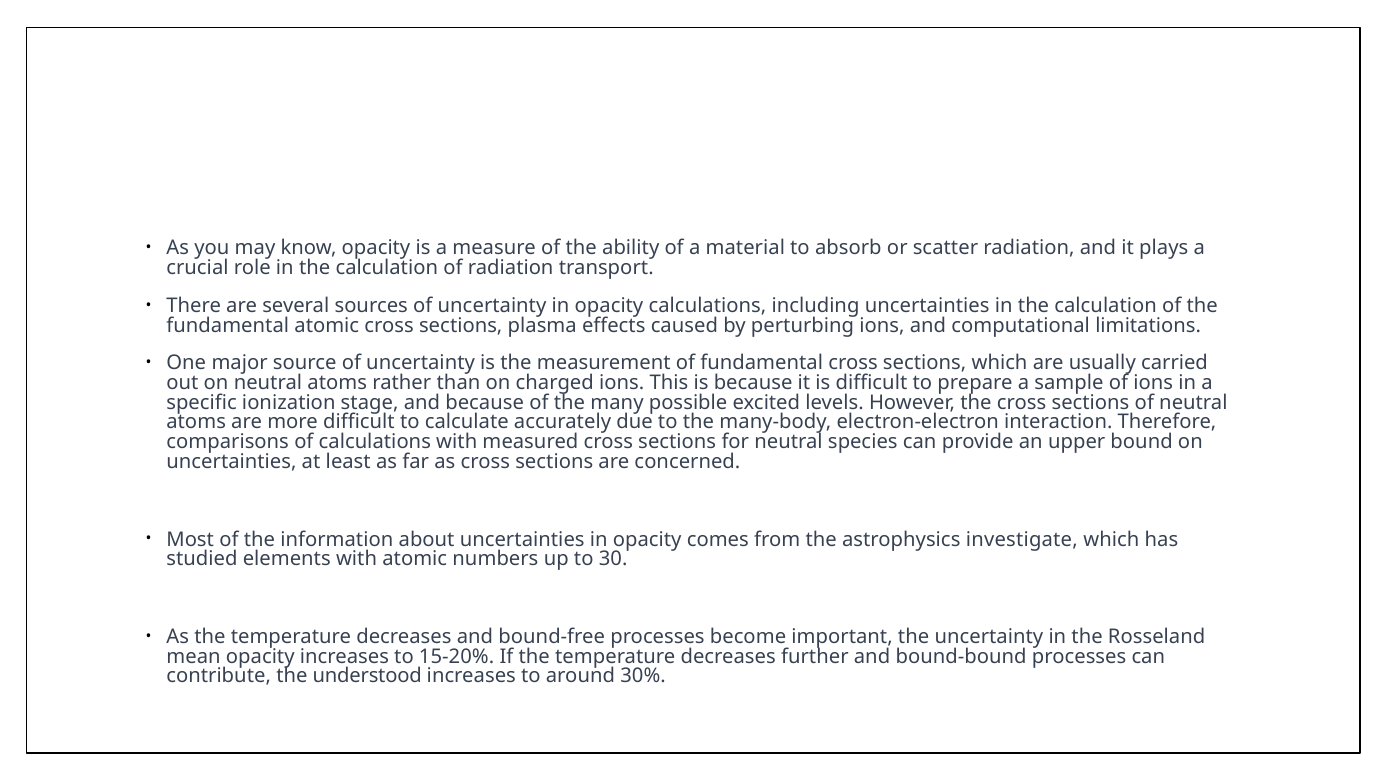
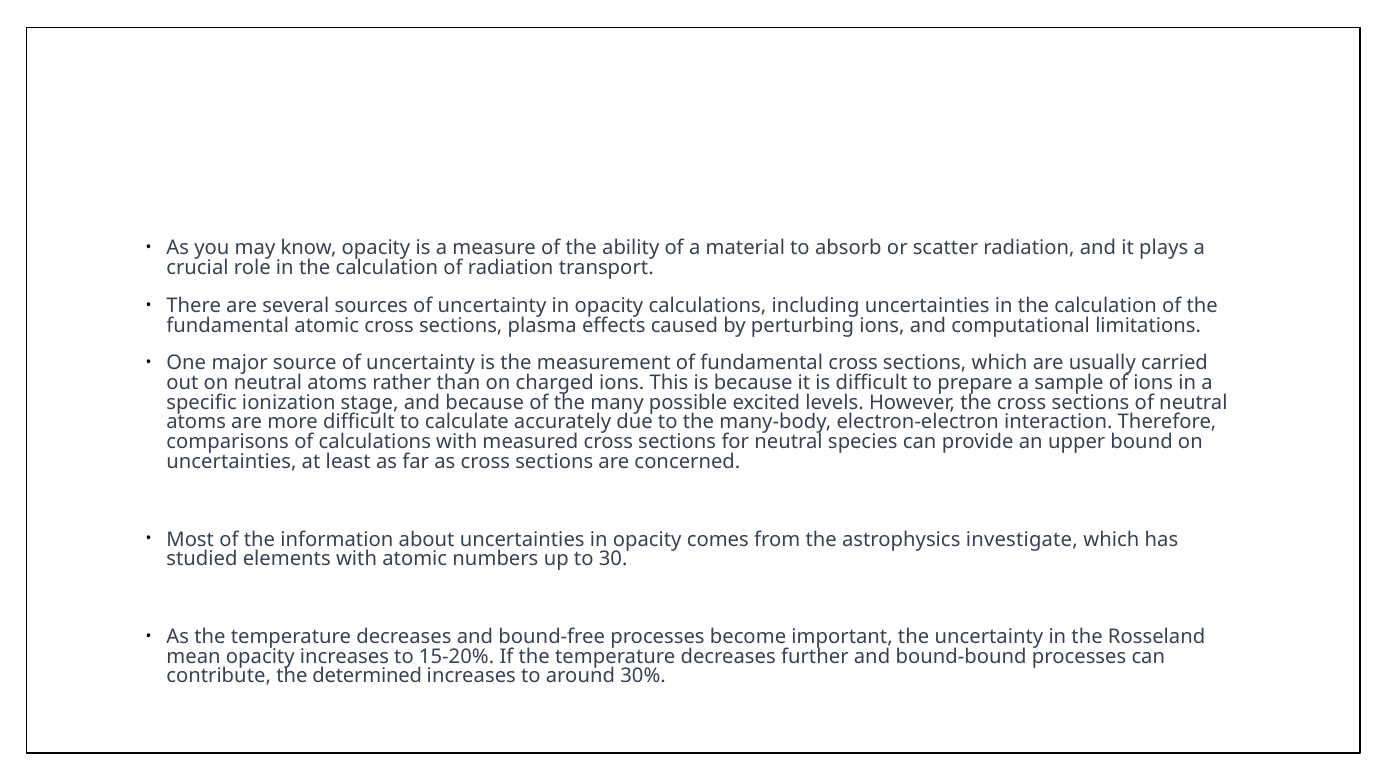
understood: understood -> determined
